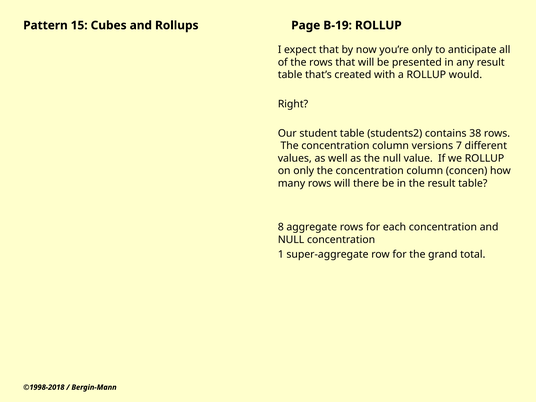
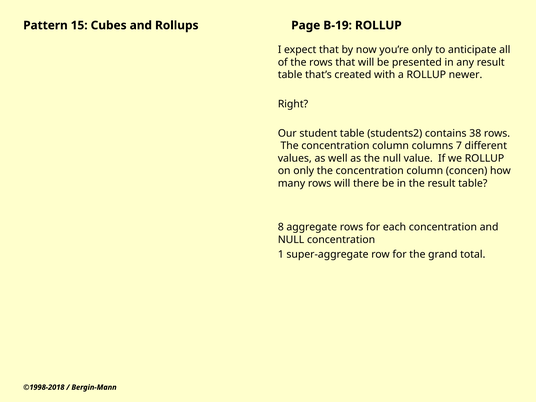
would: would -> newer
versions: versions -> columns
